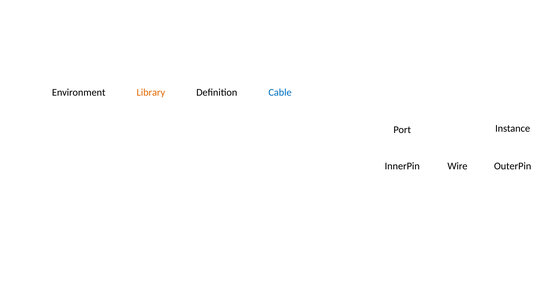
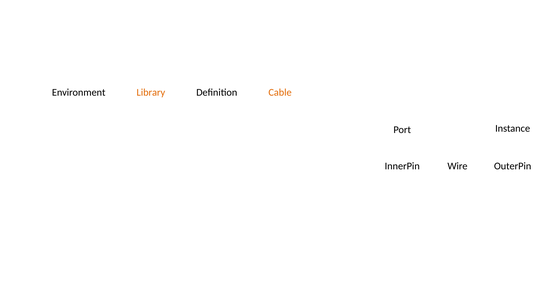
Cable colour: blue -> orange
